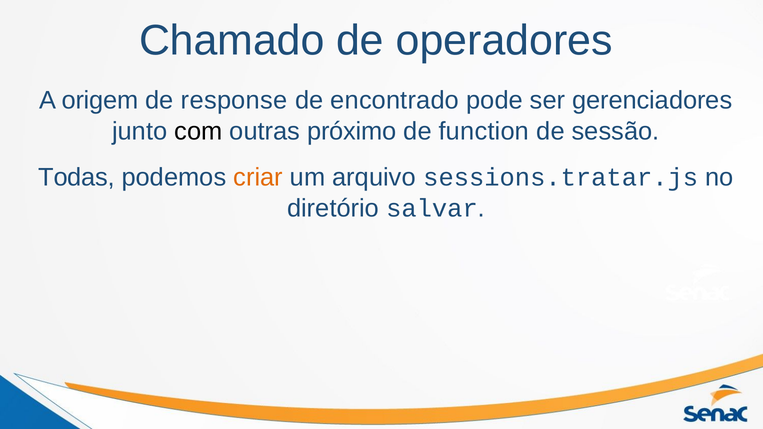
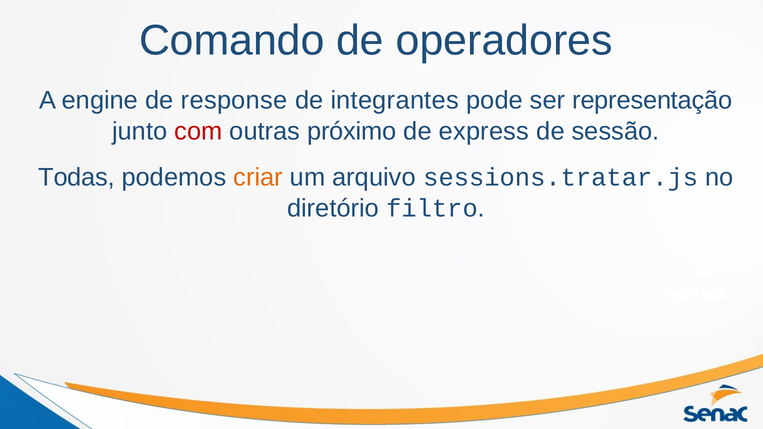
Chamado: Chamado -> Comando
origem: origem -> engine
encontrado: encontrado -> integrantes
gerenciadores: gerenciadores -> representação
com colour: black -> red
function: function -> express
salvar: salvar -> filtro
